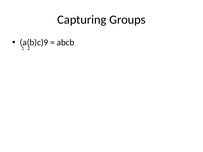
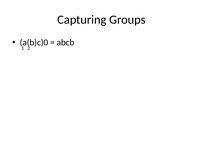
a(b)c)9: a(b)c)9 -> a(b)c)0
